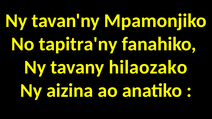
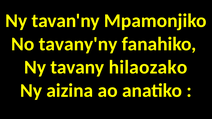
tapitra'ny: tapitra'ny -> tavany'ny
